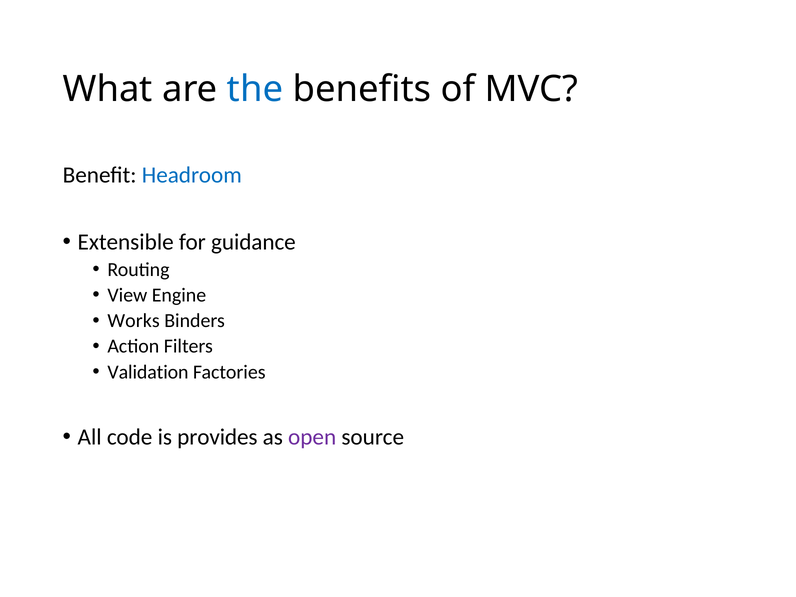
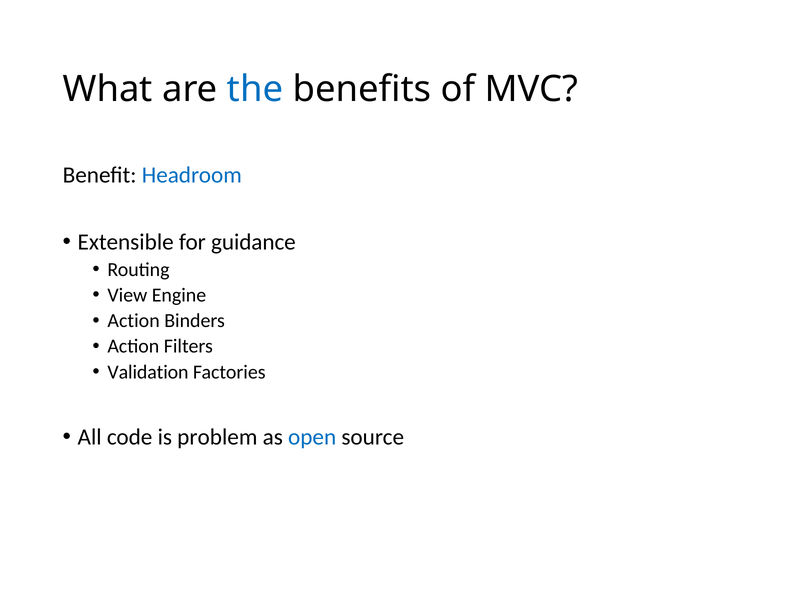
Works at (134, 321): Works -> Action
provides: provides -> problem
open colour: purple -> blue
